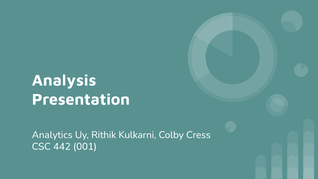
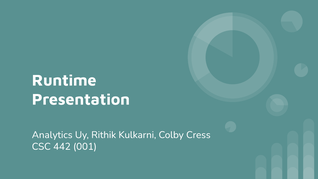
Analysis: Analysis -> Runtime
